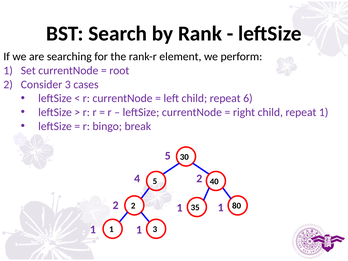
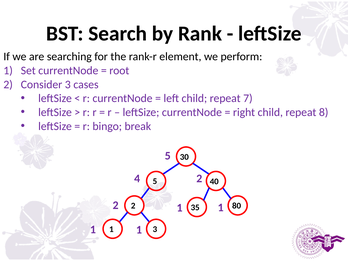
6: 6 -> 7
repeat 1: 1 -> 8
